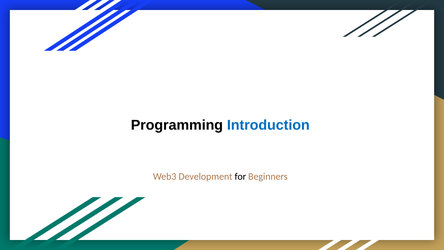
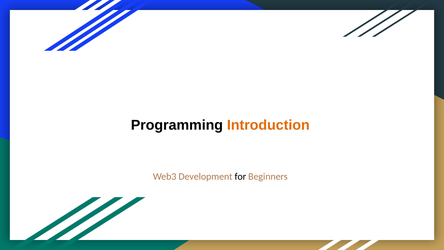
Introduction colour: blue -> orange
